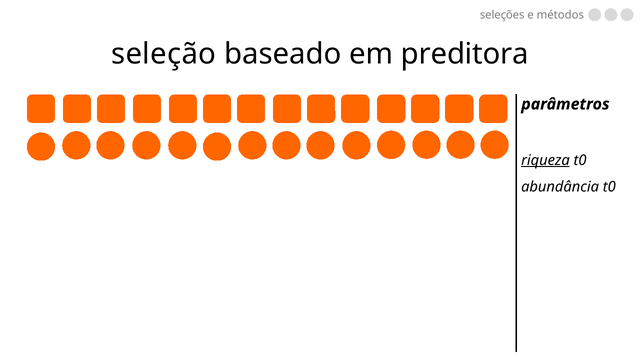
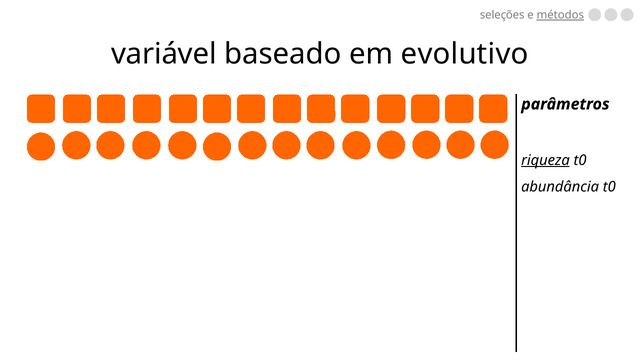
métodos underline: none -> present
seleção: seleção -> variável
preditora: preditora -> evolutivo
